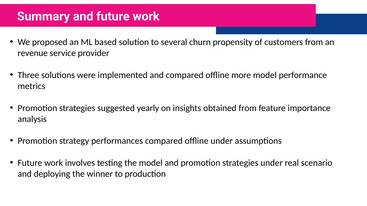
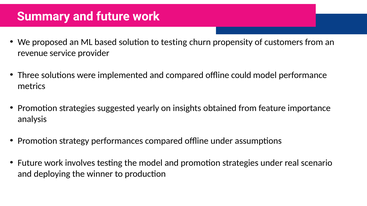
to several: several -> testing
more: more -> could
